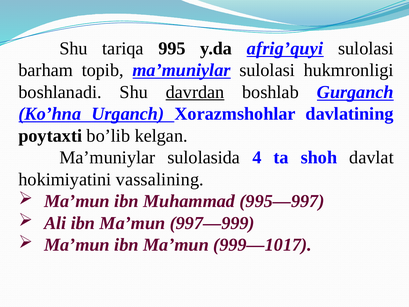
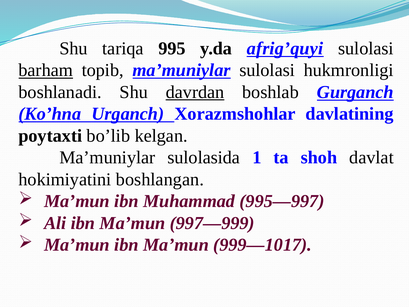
barham underline: none -> present
4: 4 -> 1
vassalining: vassalining -> boshlangan
